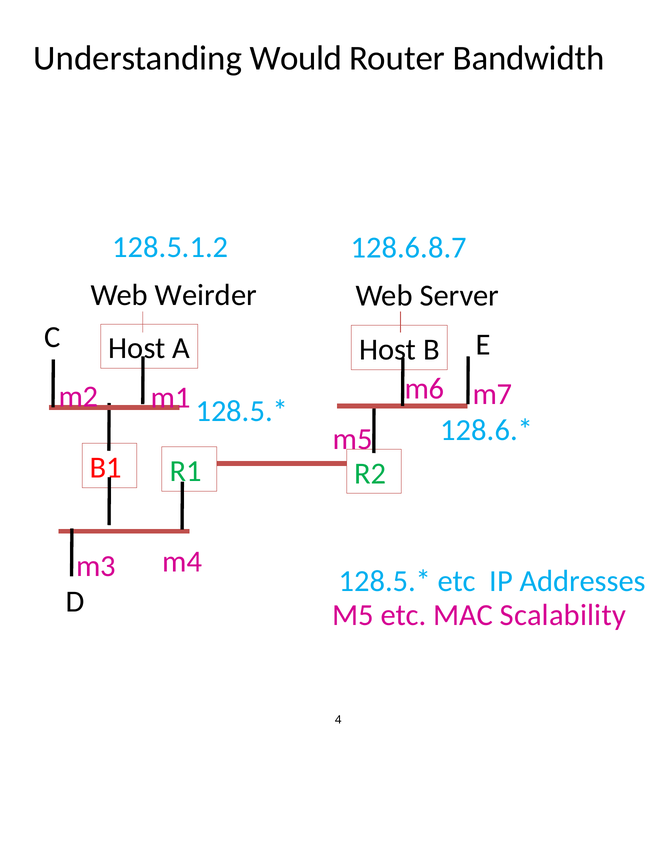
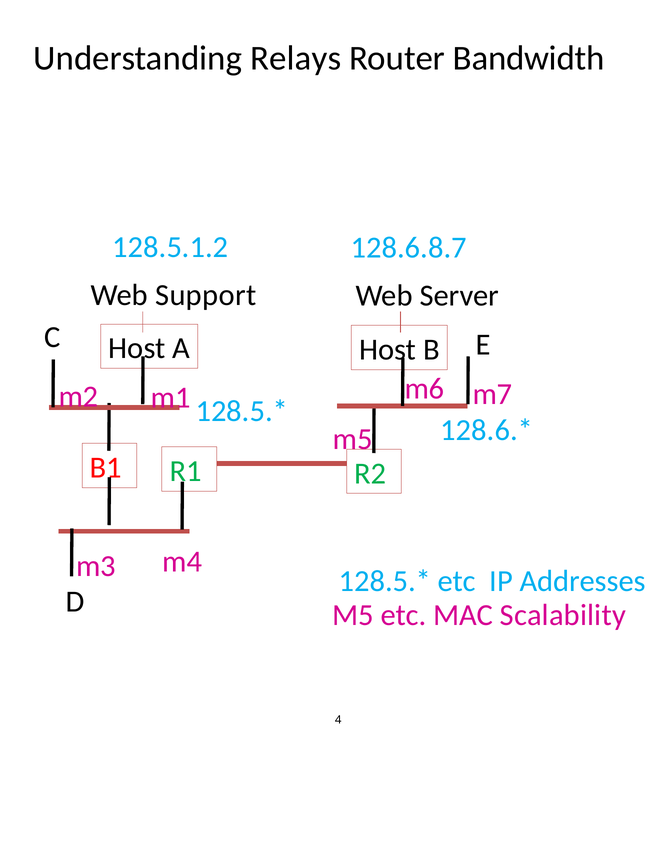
Would: Would -> Relays
Weirder: Weirder -> Support
